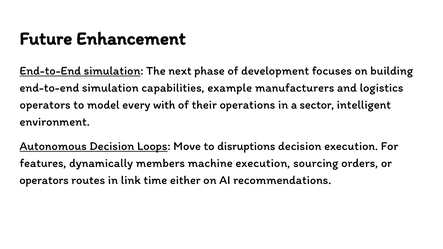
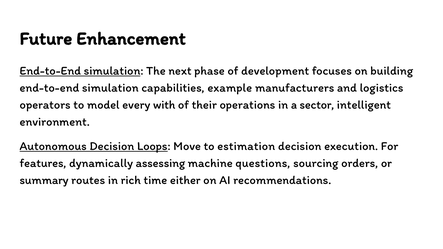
disruptions: disruptions -> estimation
members: members -> assessing
machine execution: execution -> questions
operators at (44, 180): operators -> summary
link: link -> rich
